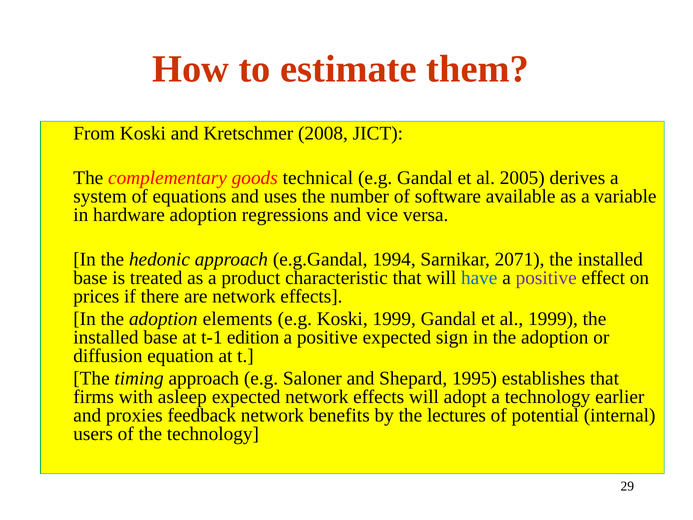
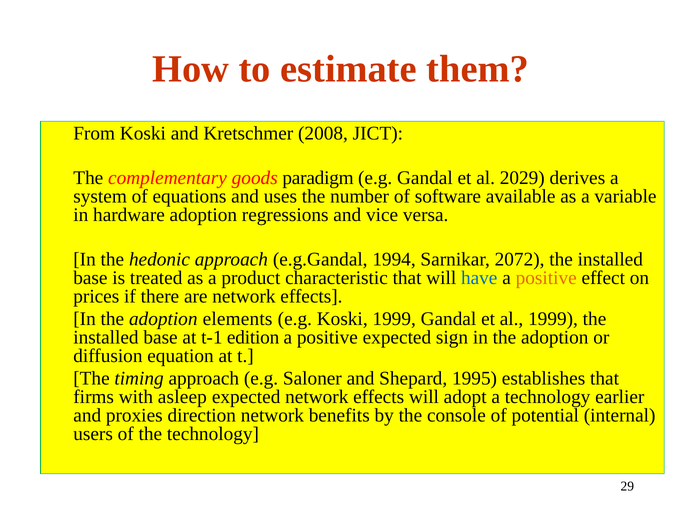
technical: technical -> paradigm
2005: 2005 -> 2029
2071: 2071 -> 2072
positive at (546, 278) colour: purple -> orange
feedback: feedback -> direction
lectures: lectures -> console
